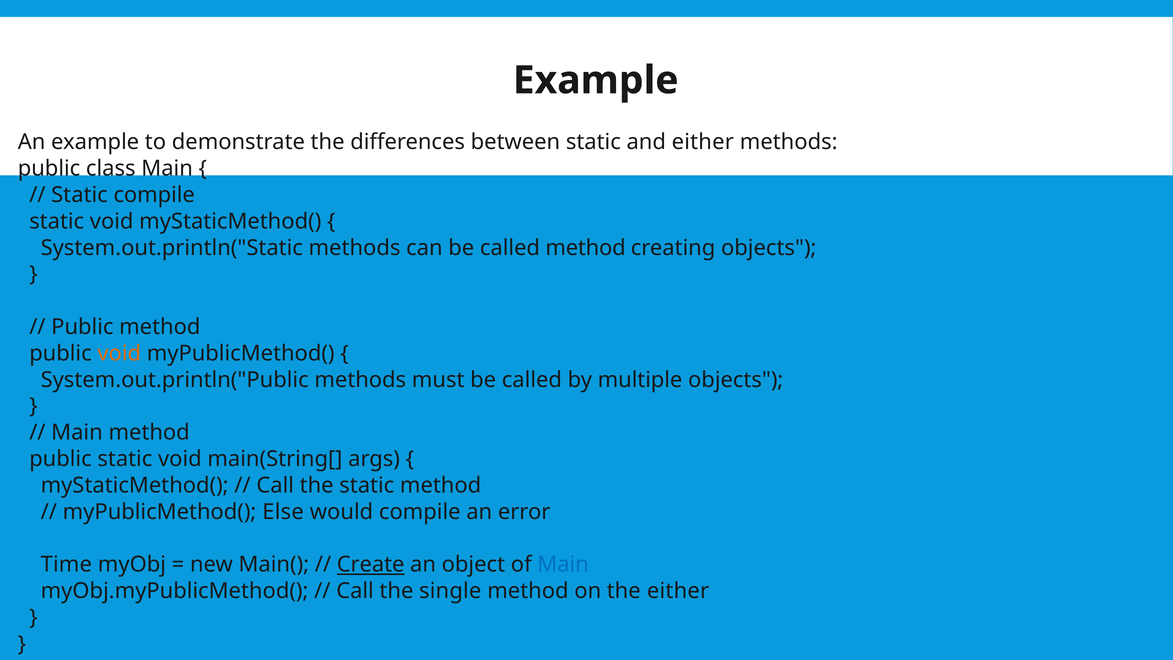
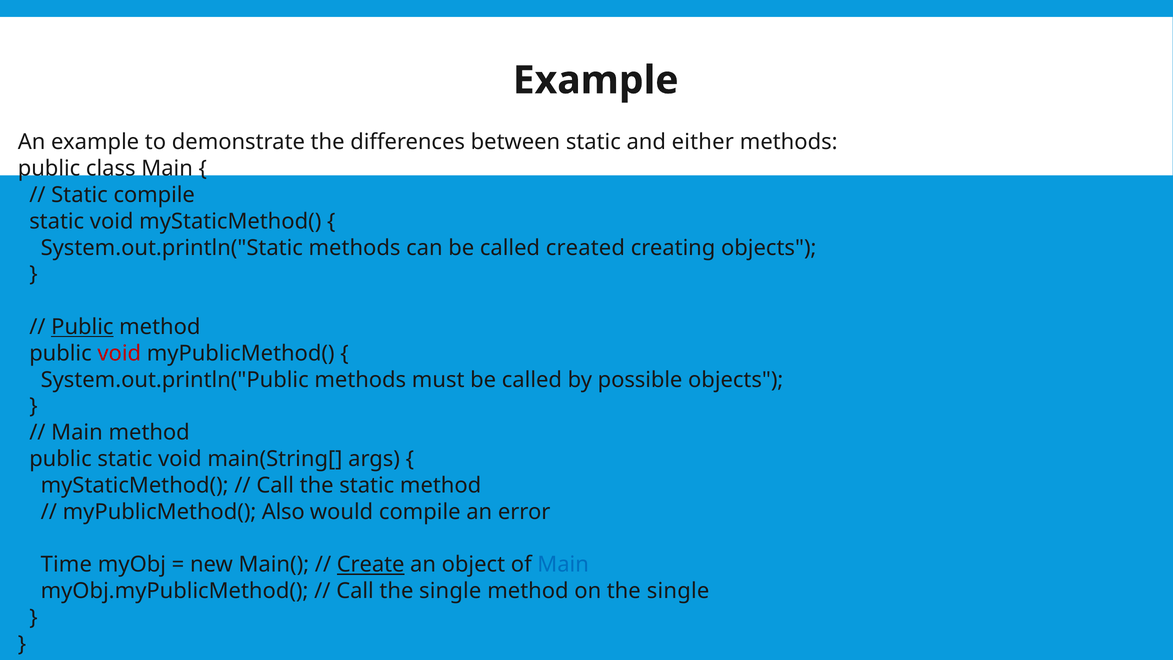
called method: method -> created
Public at (82, 327) underline: none -> present
void at (119, 353) colour: orange -> red
multiple: multiple -> possible
Else: Else -> Also
on the either: either -> single
